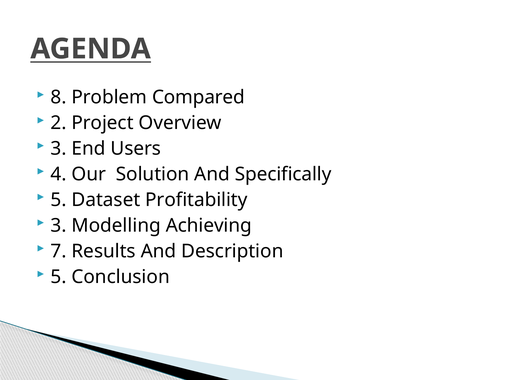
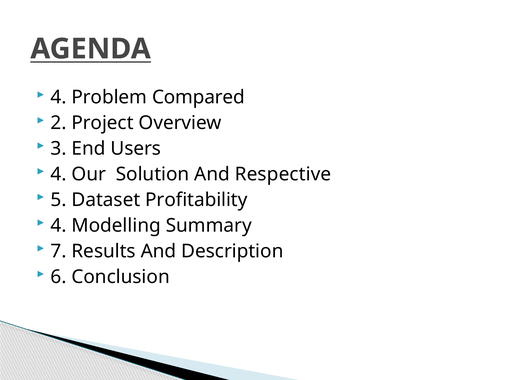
8 at (59, 97): 8 -> 4
Specifically: Specifically -> Respective
3 at (59, 226): 3 -> 4
Achieving: Achieving -> Summary
5 at (59, 277): 5 -> 6
